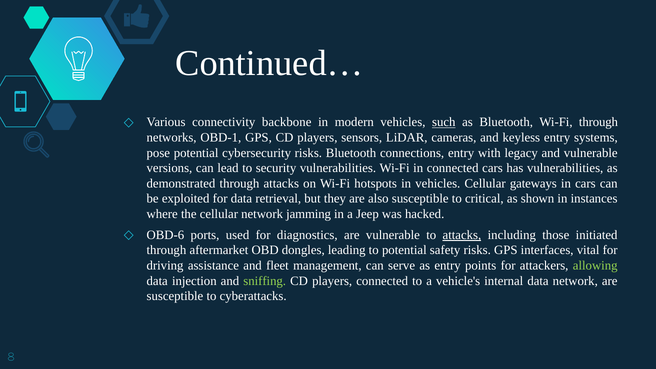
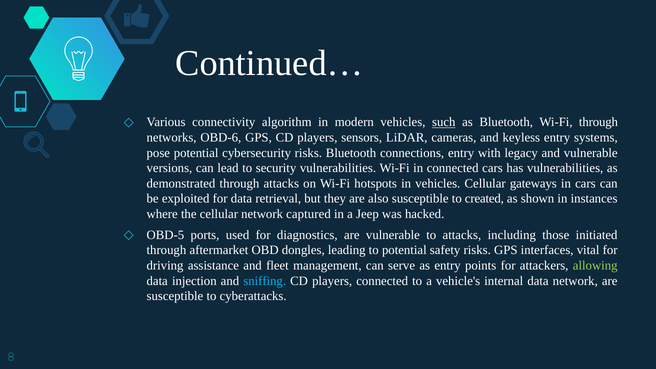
backbone: backbone -> algorithm
OBD-1: OBD-1 -> OBD-6
critical: critical -> created
jamming: jamming -> captured
OBD-6: OBD-6 -> OBD-5
attacks at (462, 235) underline: present -> none
sniffing colour: light green -> light blue
